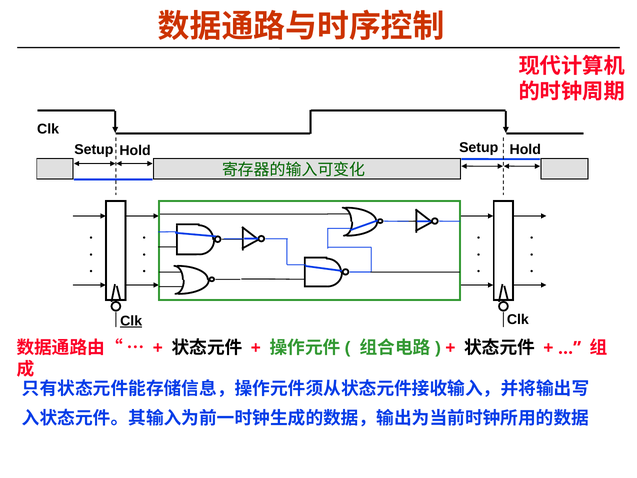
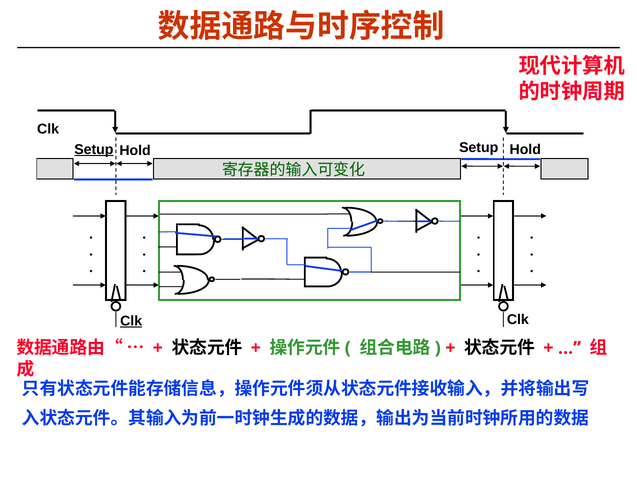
Setup at (94, 149) underline: none -> present
